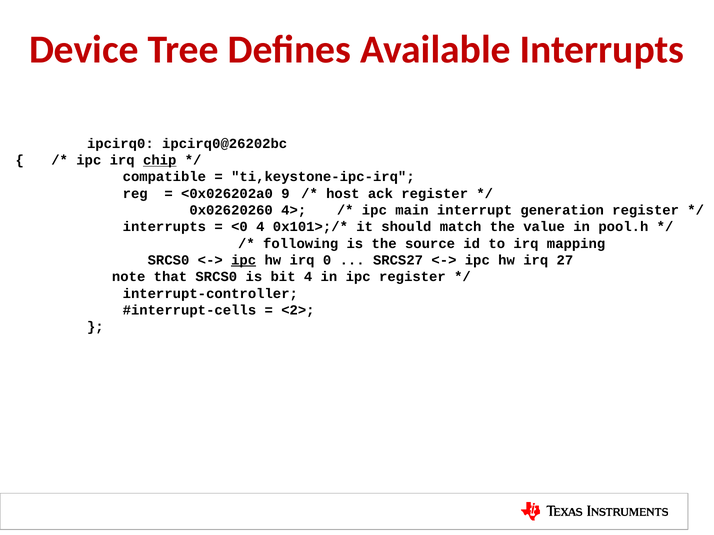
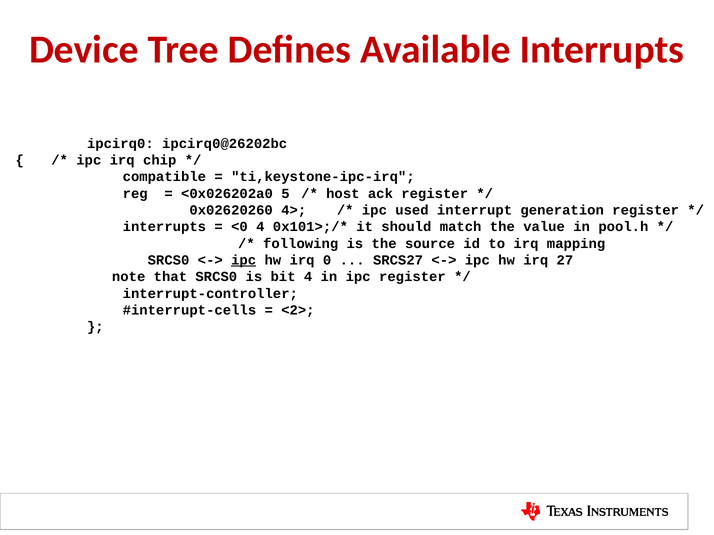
chip underline: present -> none
9: 9 -> 5
main: main -> used
